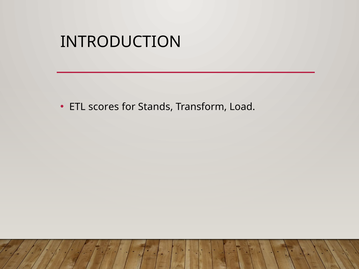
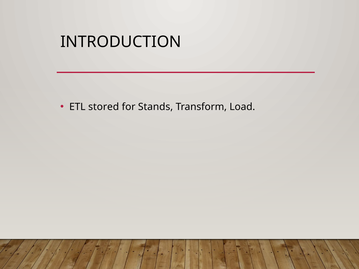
scores: scores -> stored
